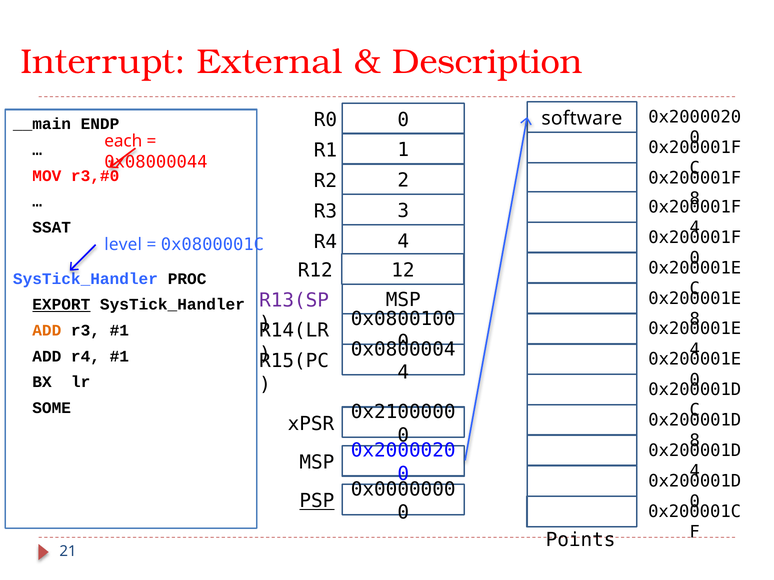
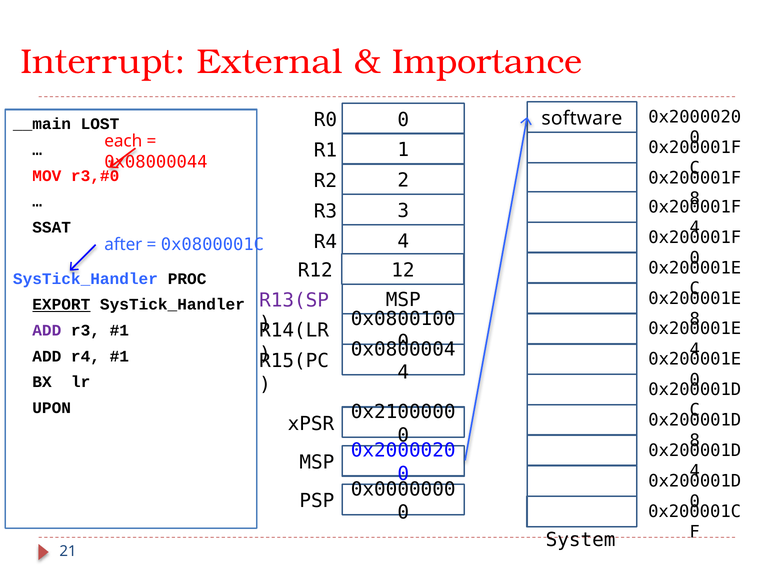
Description: Description -> Importance
ENDP: ENDP -> LOST
level: level -> after
ADD at (47, 331) colour: orange -> purple
SOME: SOME -> UPON
PSP underline: present -> none
Points: Points -> System
